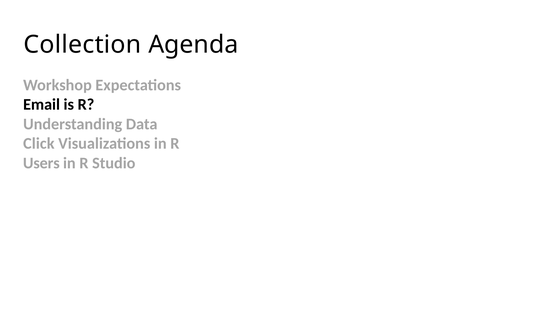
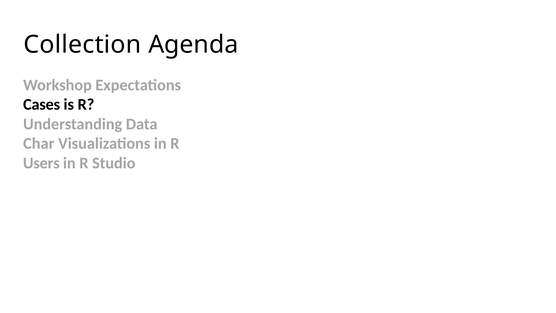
Email: Email -> Cases
Click: Click -> Char
